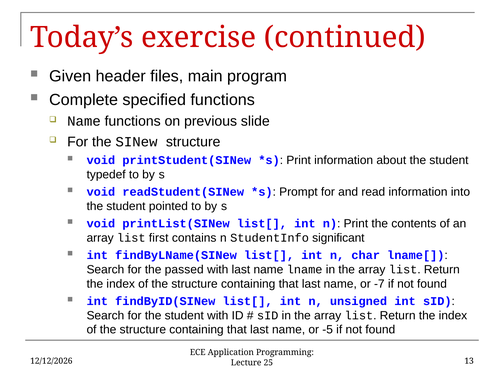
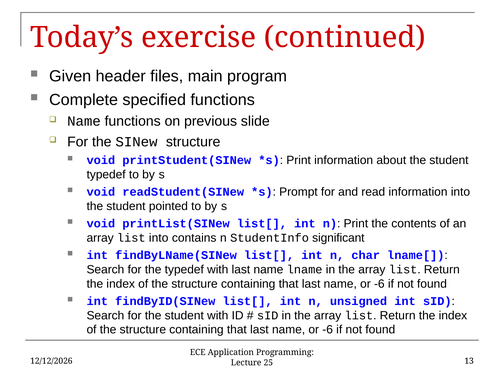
list first: first -> into
the passed: passed -> typedef
-7 at (379, 284): -7 -> -6
-5 at (328, 330): -5 -> -6
